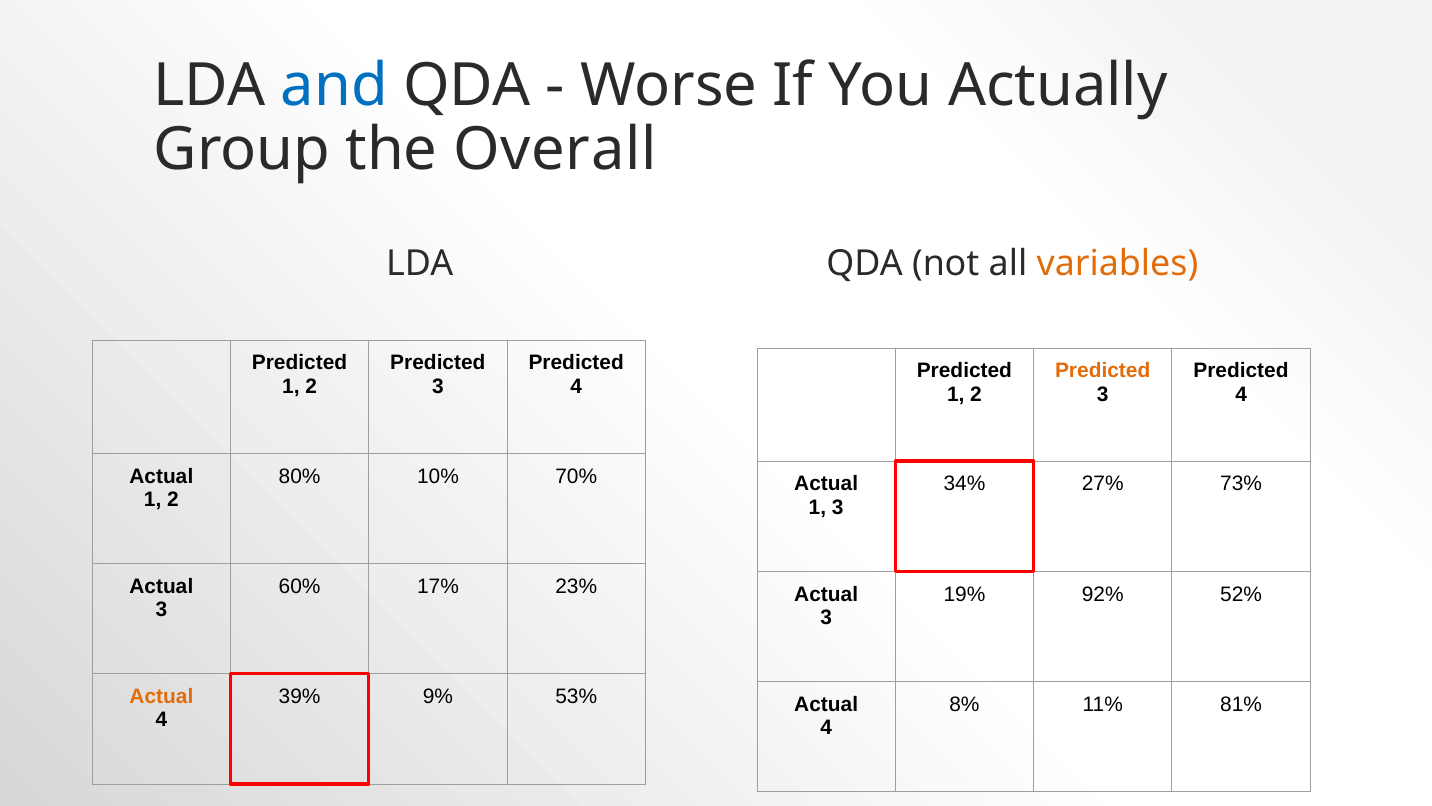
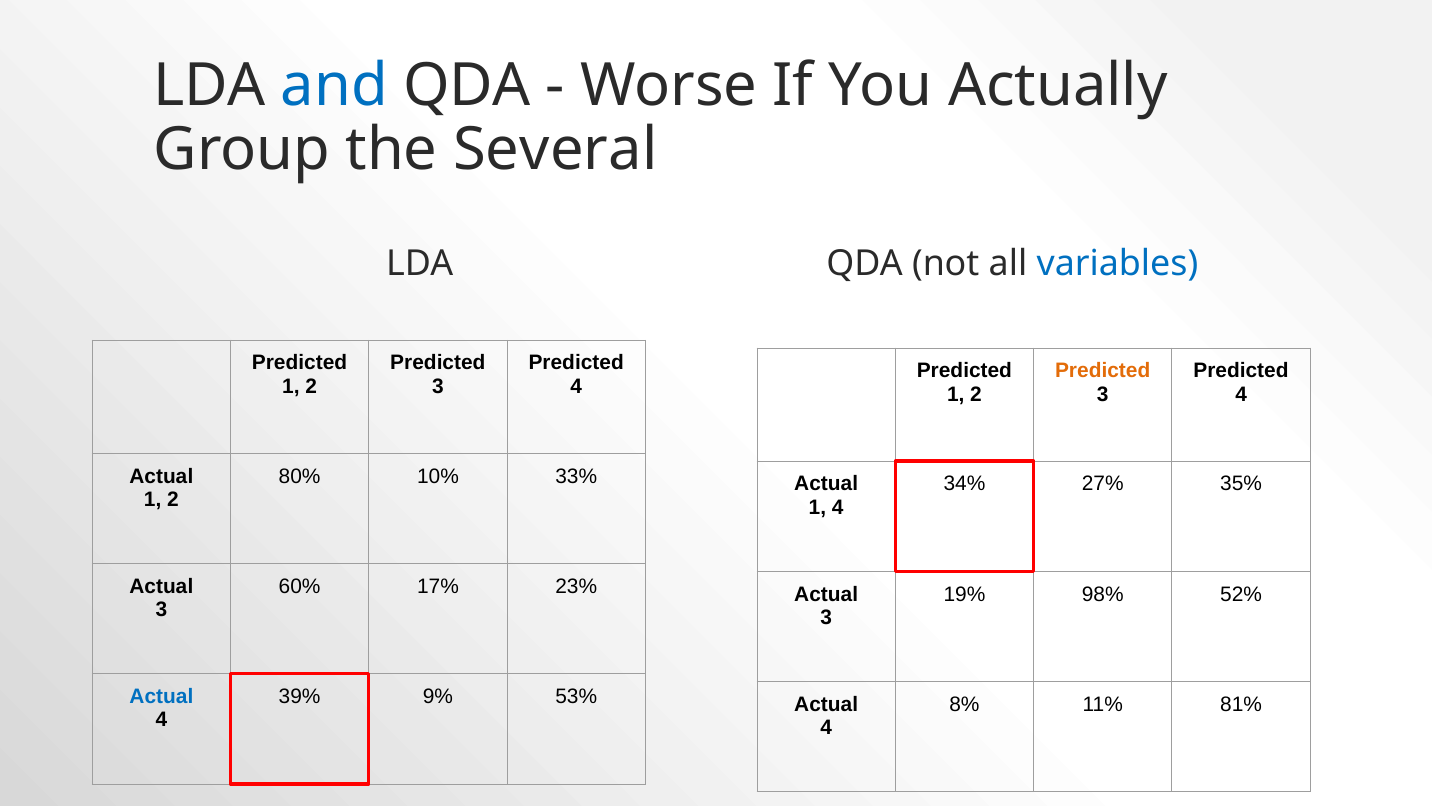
Overall: Overall -> Several
variables colour: orange -> blue
70%: 70% -> 33%
73%: 73% -> 35%
1 3: 3 -> 4
92%: 92% -> 98%
Actual at (161, 696) colour: orange -> blue
